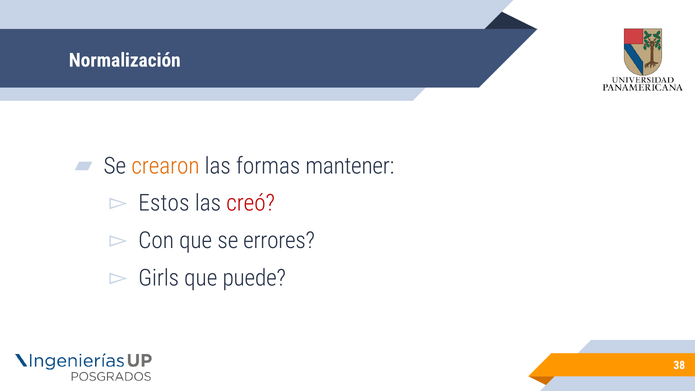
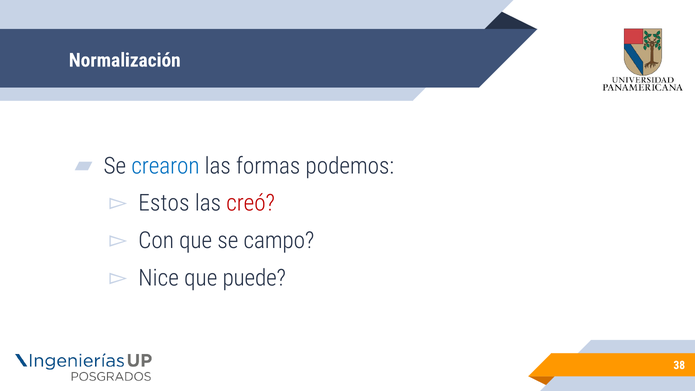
crearon colour: orange -> blue
mantener: mantener -> podemos
errores: errores -> campo
Girls: Girls -> Nice
